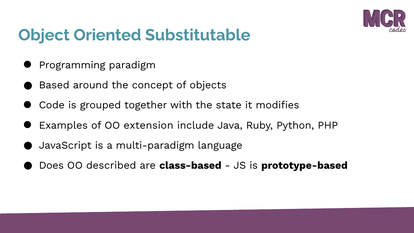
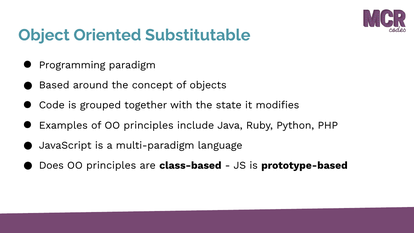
of OO extension: extension -> principles
described at (111, 165): described -> principles
